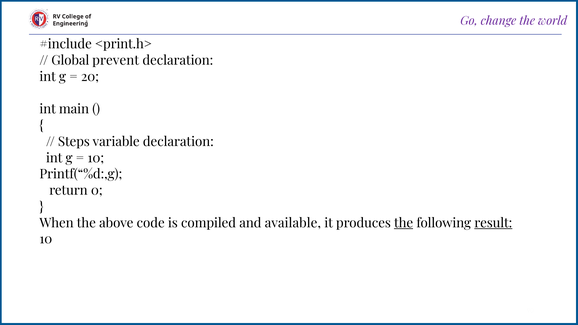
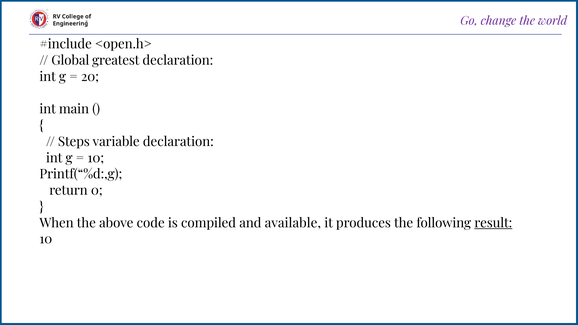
<print.h>: <print.h> -> <open.h>
prevent: prevent -> greatest
the at (404, 223) underline: present -> none
